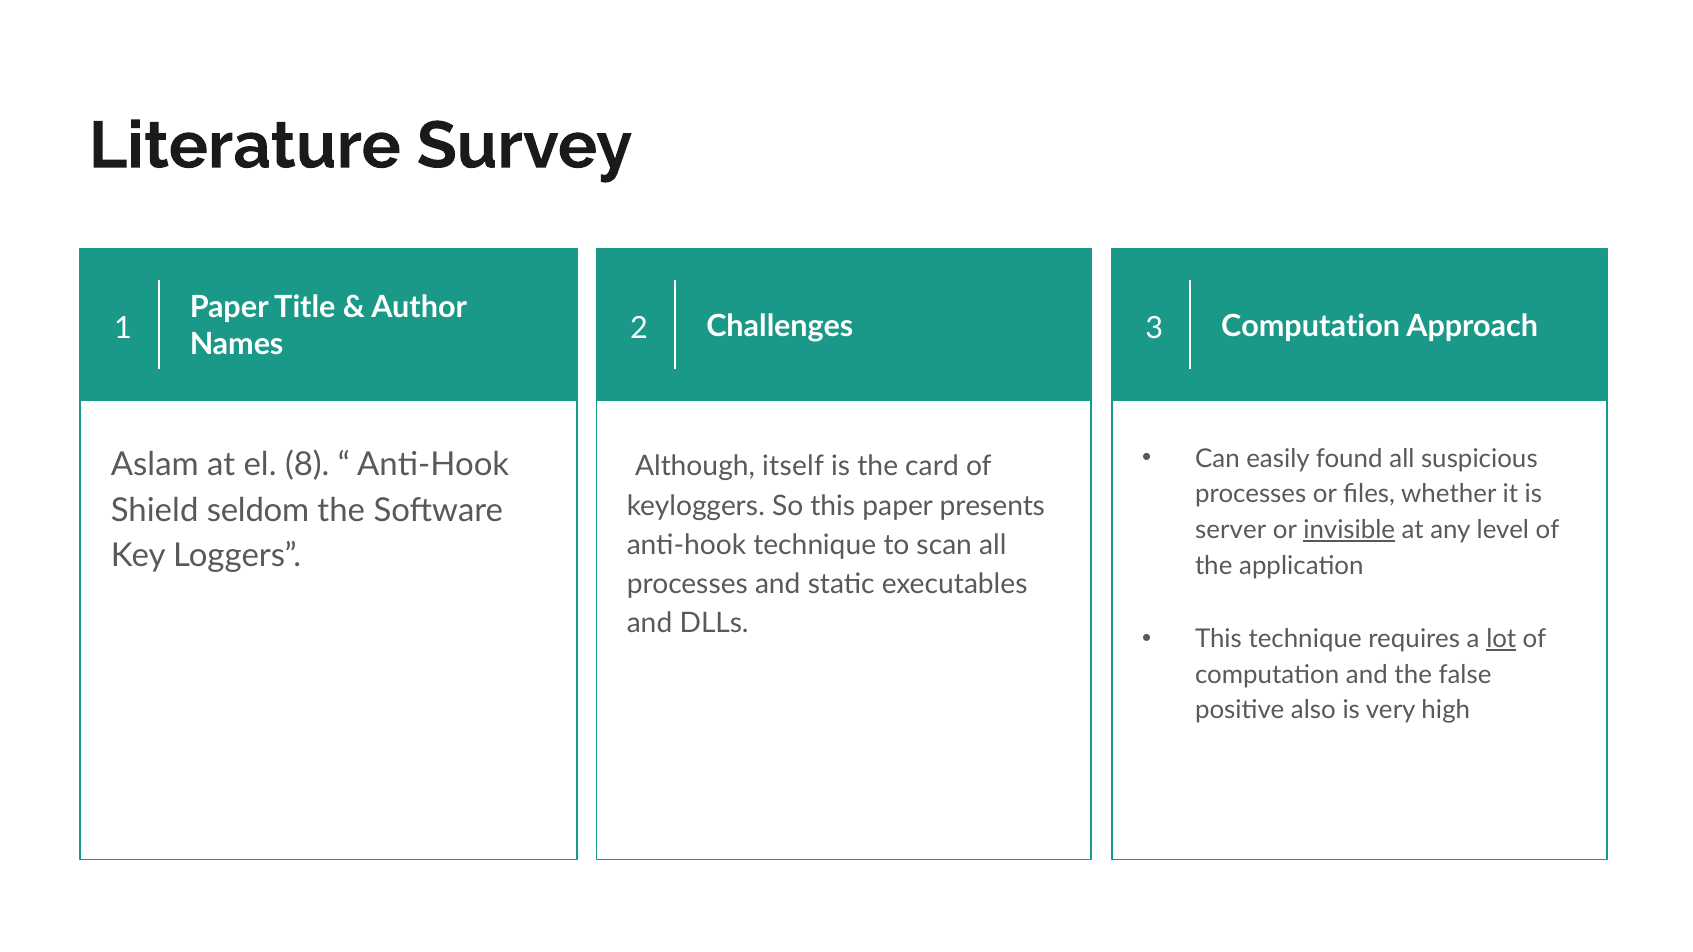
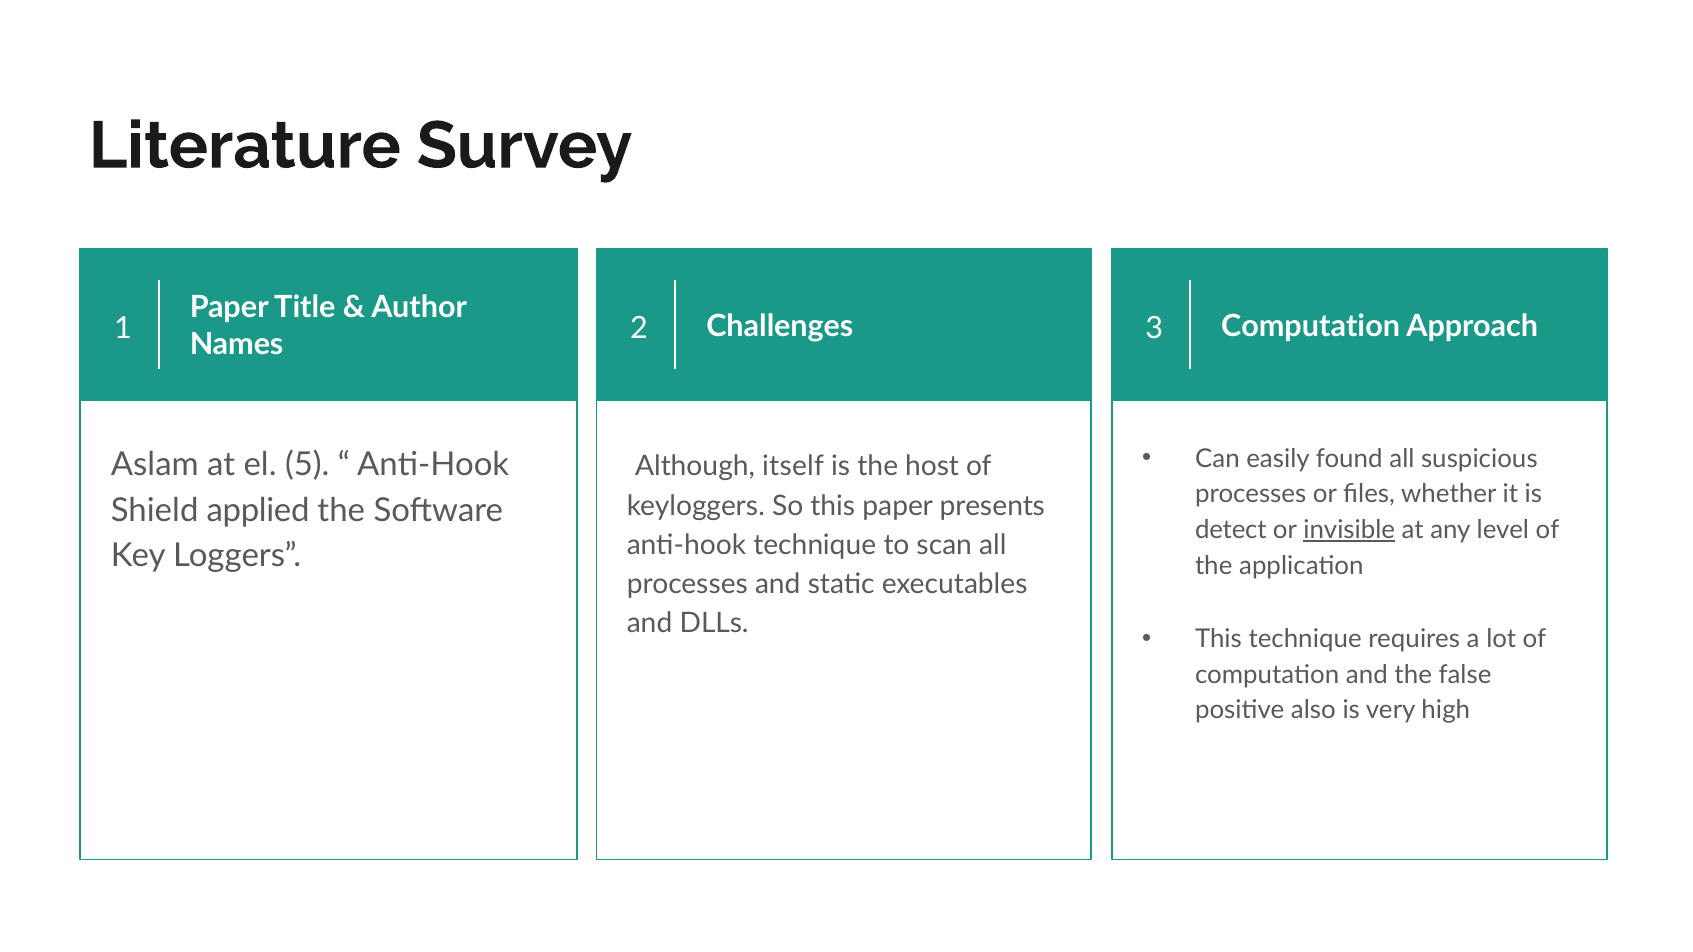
8: 8 -> 5
card: card -> host
seldom: seldom -> applied
server: server -> detect
lot underline: present -> none
